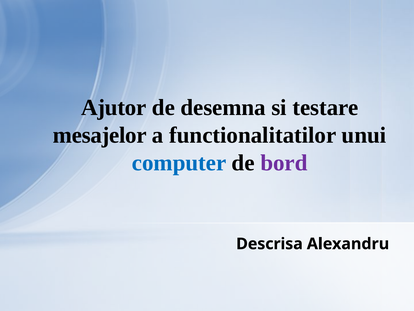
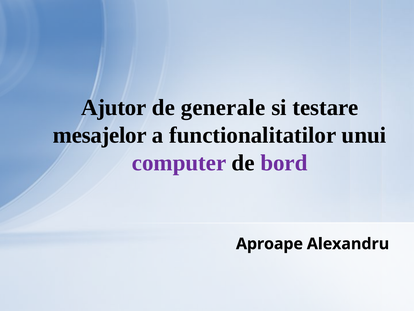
desemna: desemna -> generale
computer colour: blue -> purple
Descrisa: Descrisa -> Aproape
